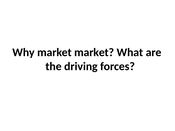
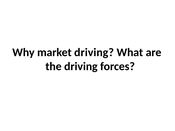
market market: market -> driving
